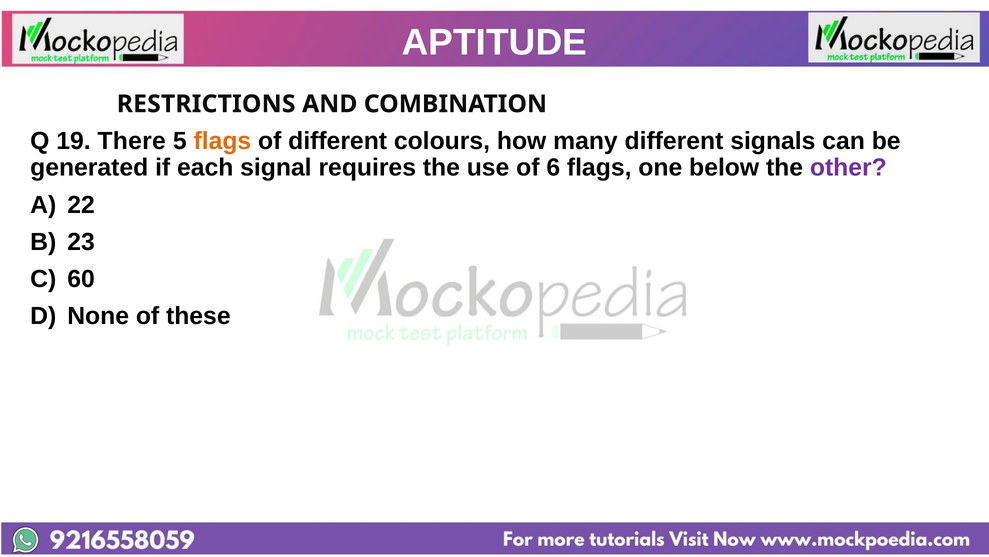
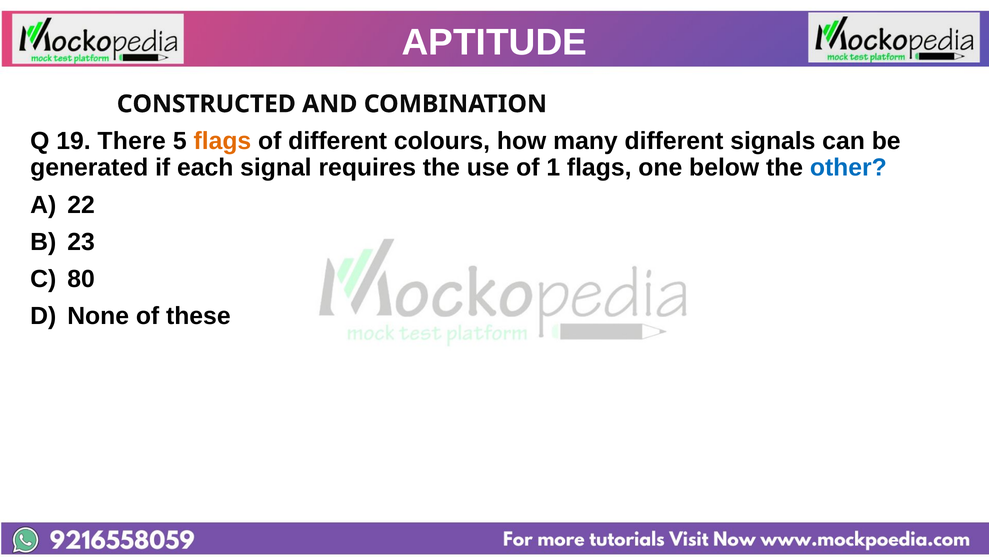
RESTRICTIONS: RESTRICTIONS -> CONSTRUCTED
6: 6 -> 1
other colour: purple -> blue
60: 60 -> 80
